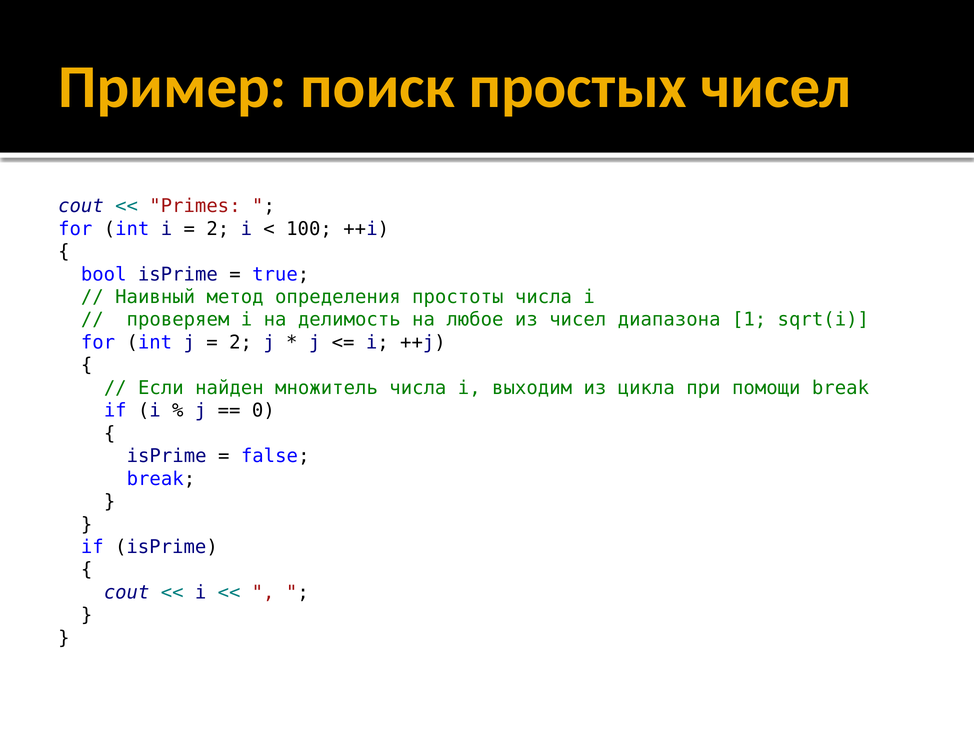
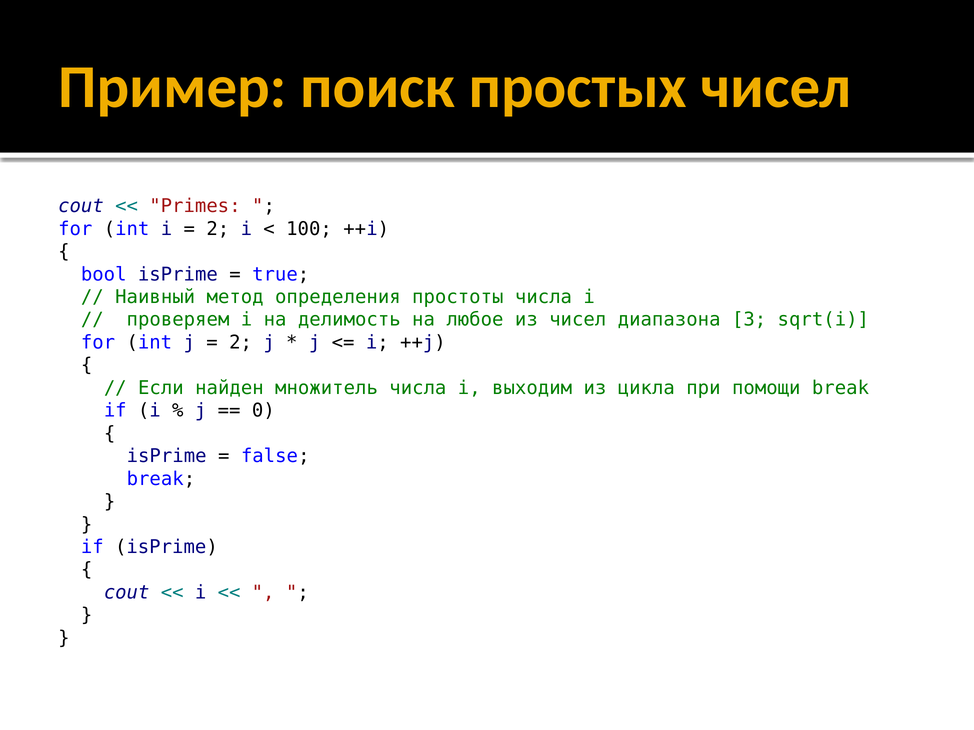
1: 1 -> 3
